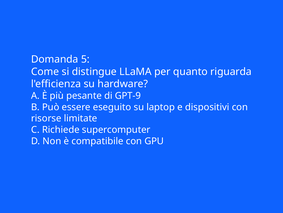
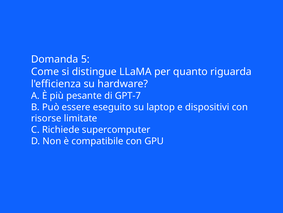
GPT-9: GPT-9 -> GPT-7
